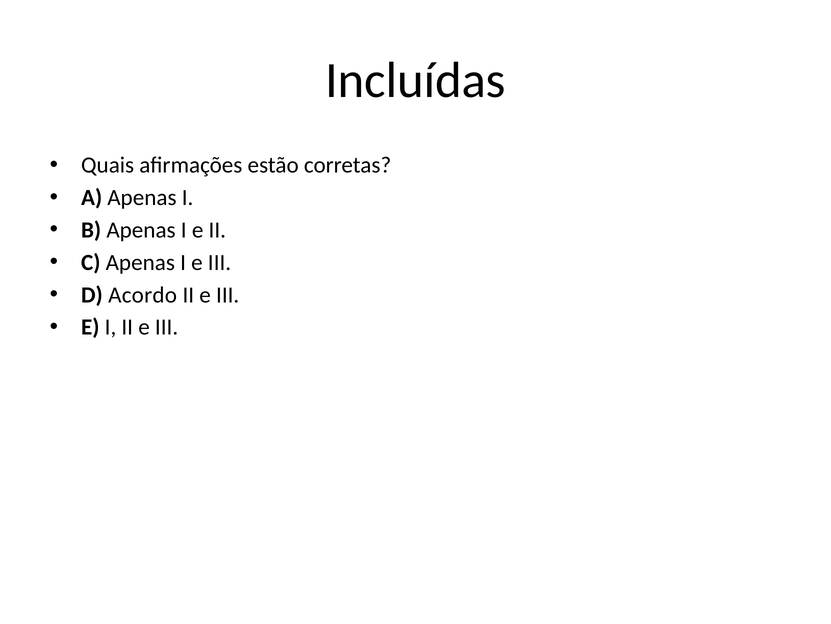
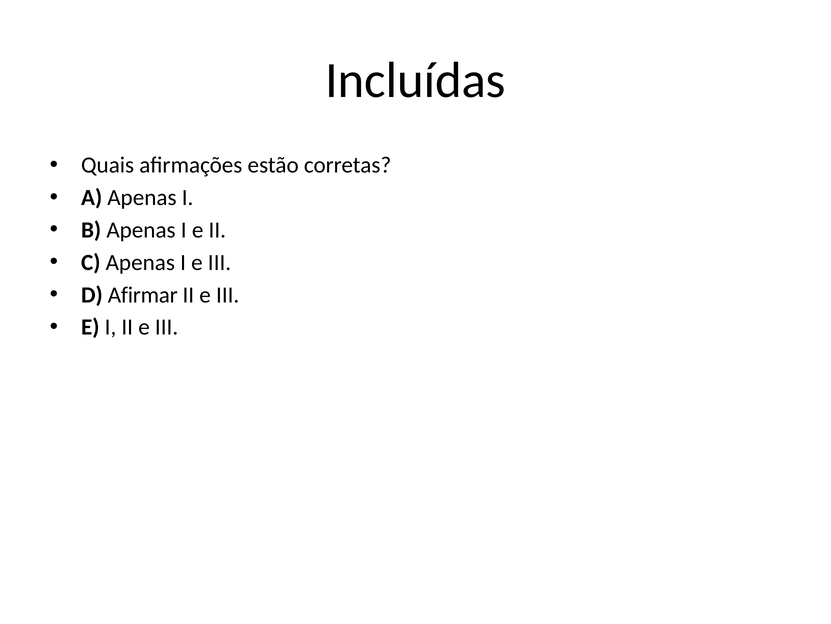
Acordo: Acordo -> Afirmar
